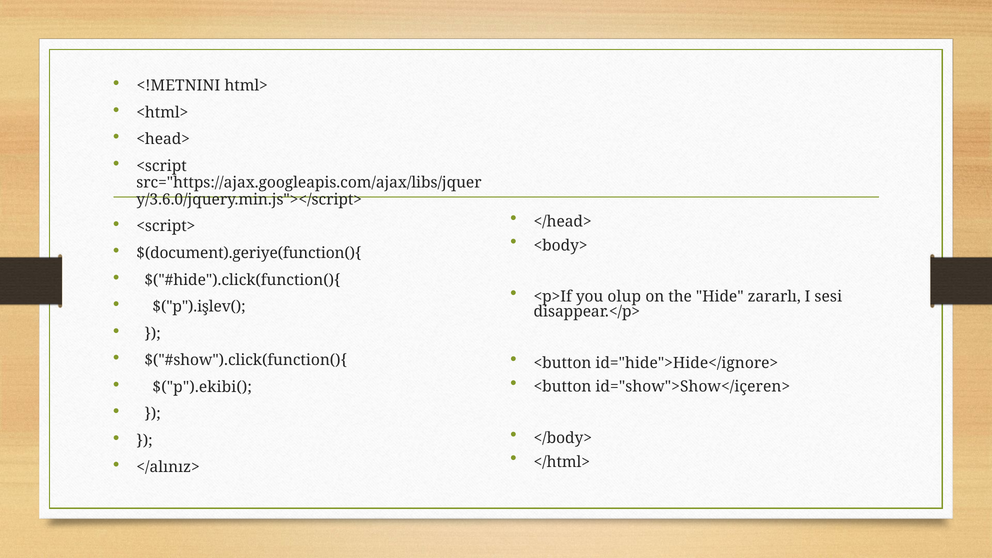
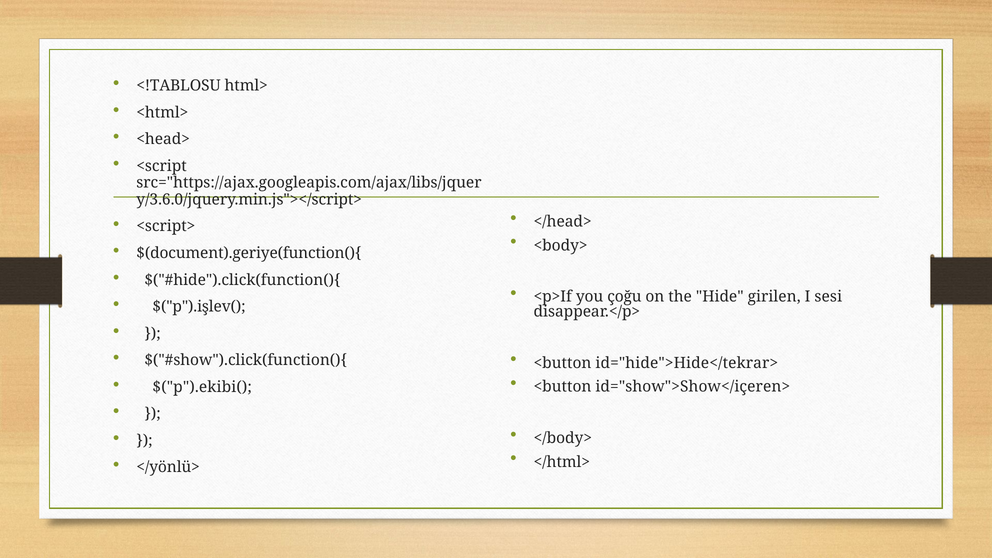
<!METNINI: <!METNINI -> <!TABLOSU
olup: olup -> çoğu
zararlı: zararlı -> girilen
id="hide">Hide</ignore>: id="hide">Hide</ignore> -> id="hide">Hide</tekrar>
</alınız>: </alınız> -> </yönlü>
